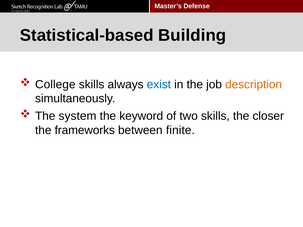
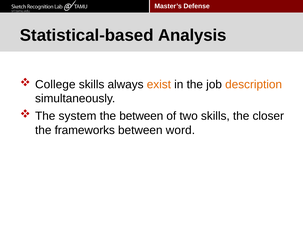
Building: Building -> Analysis
exist colour: blue -> orange
the keyword: keyword -> between
finite: finite -> word
